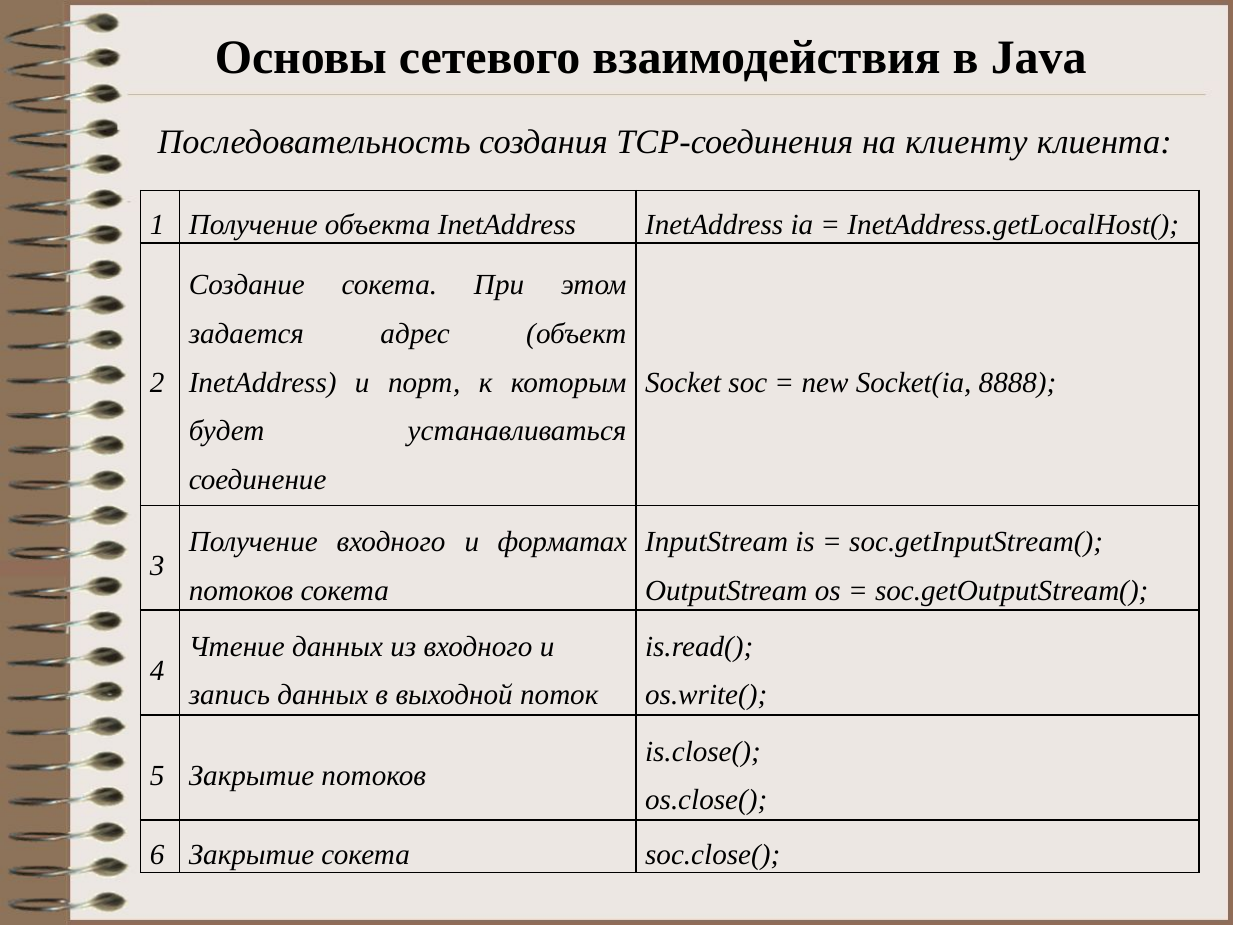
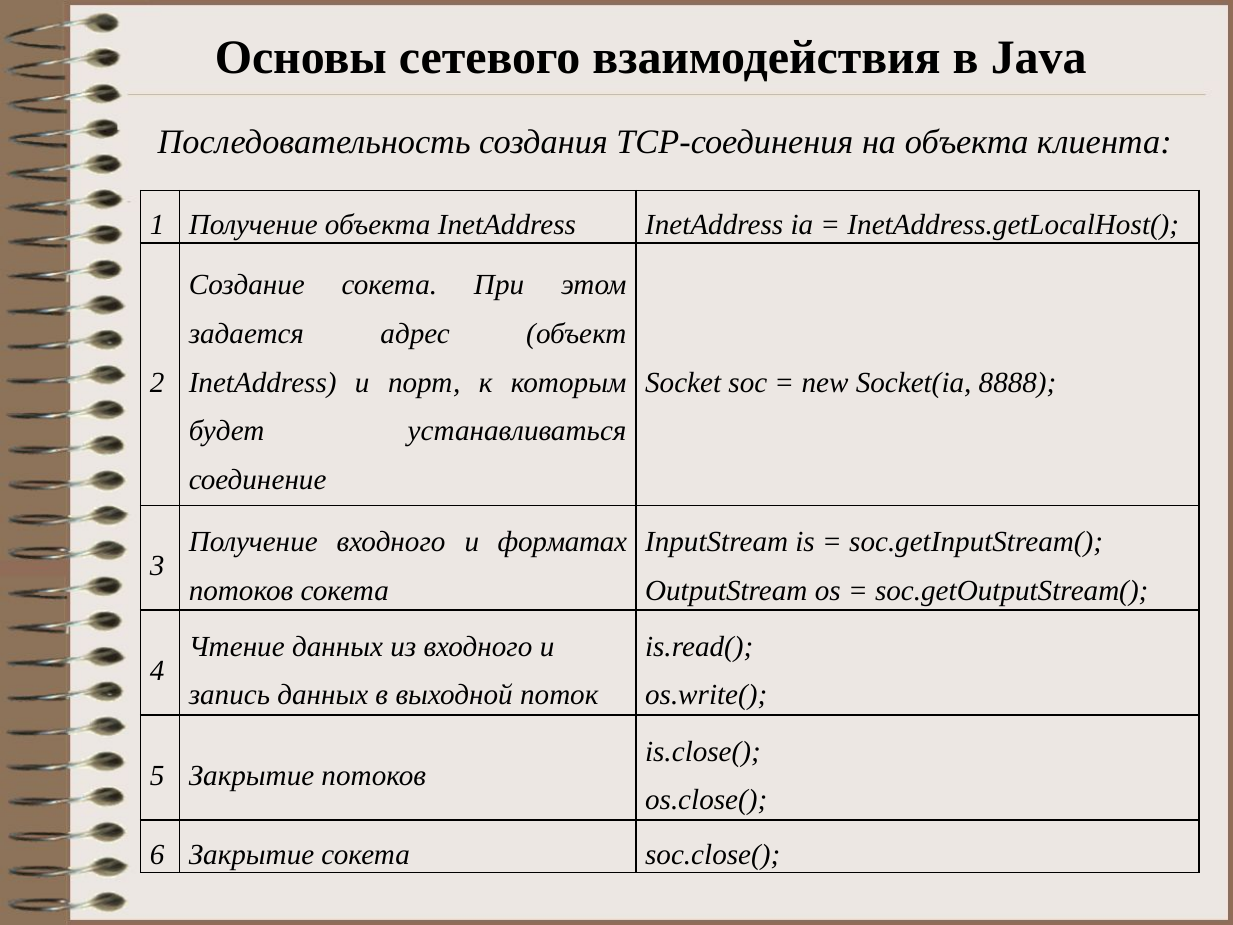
на клиенту: клиенту -> объекта
